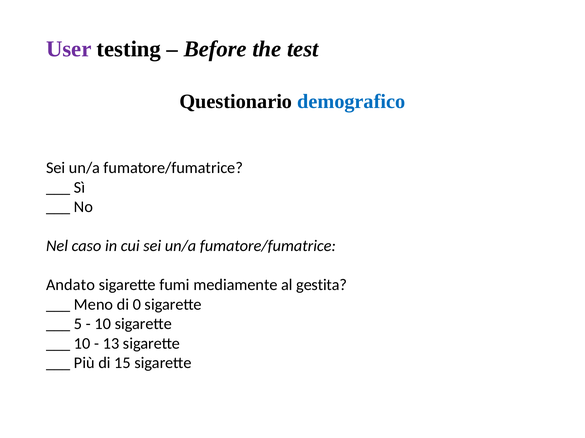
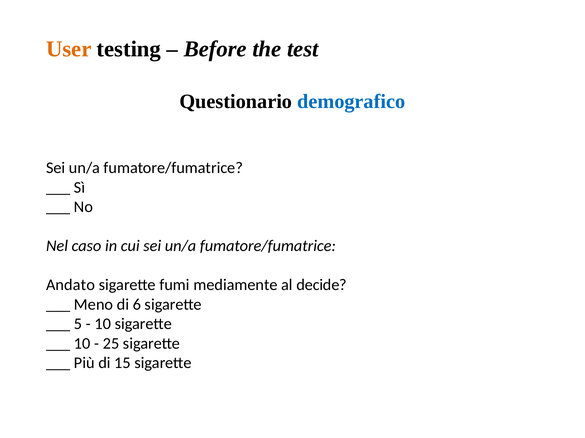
User colour: purple -> orange
gestita: gestita -> decide
0: 0 -> 6
13: 13 -> 25
